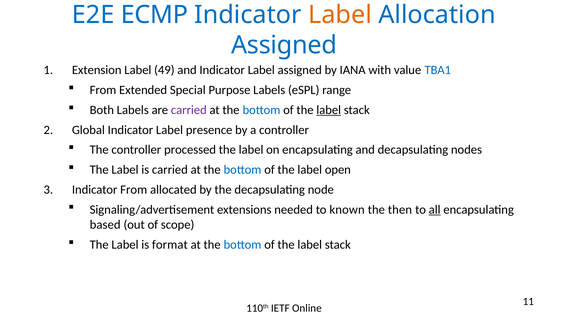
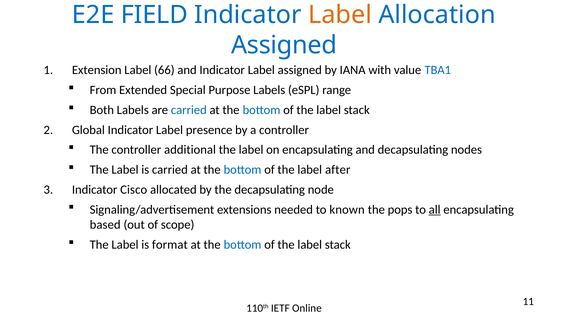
ECMP: ECMP -> FIELD
49: 49 -> 66
carried at (189, 110) colour: purple -> blue
label at (329, 110) underline: present -> none
processed: processed -> additional
open: open -> after
Indicator From: From -> Cisco
then: then -> pops
